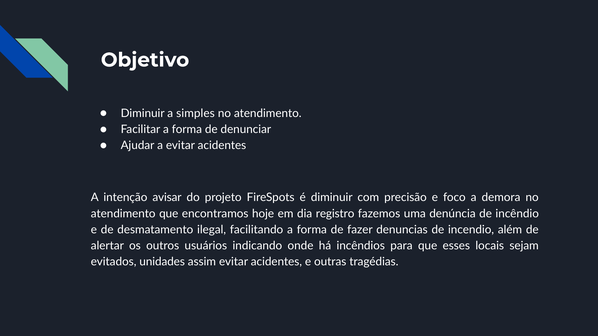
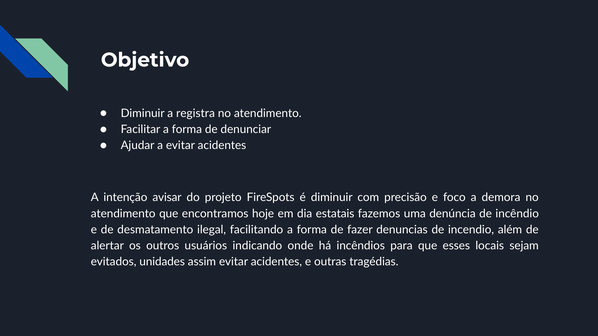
simples: simples -> registra
registro: registro -> estatais
